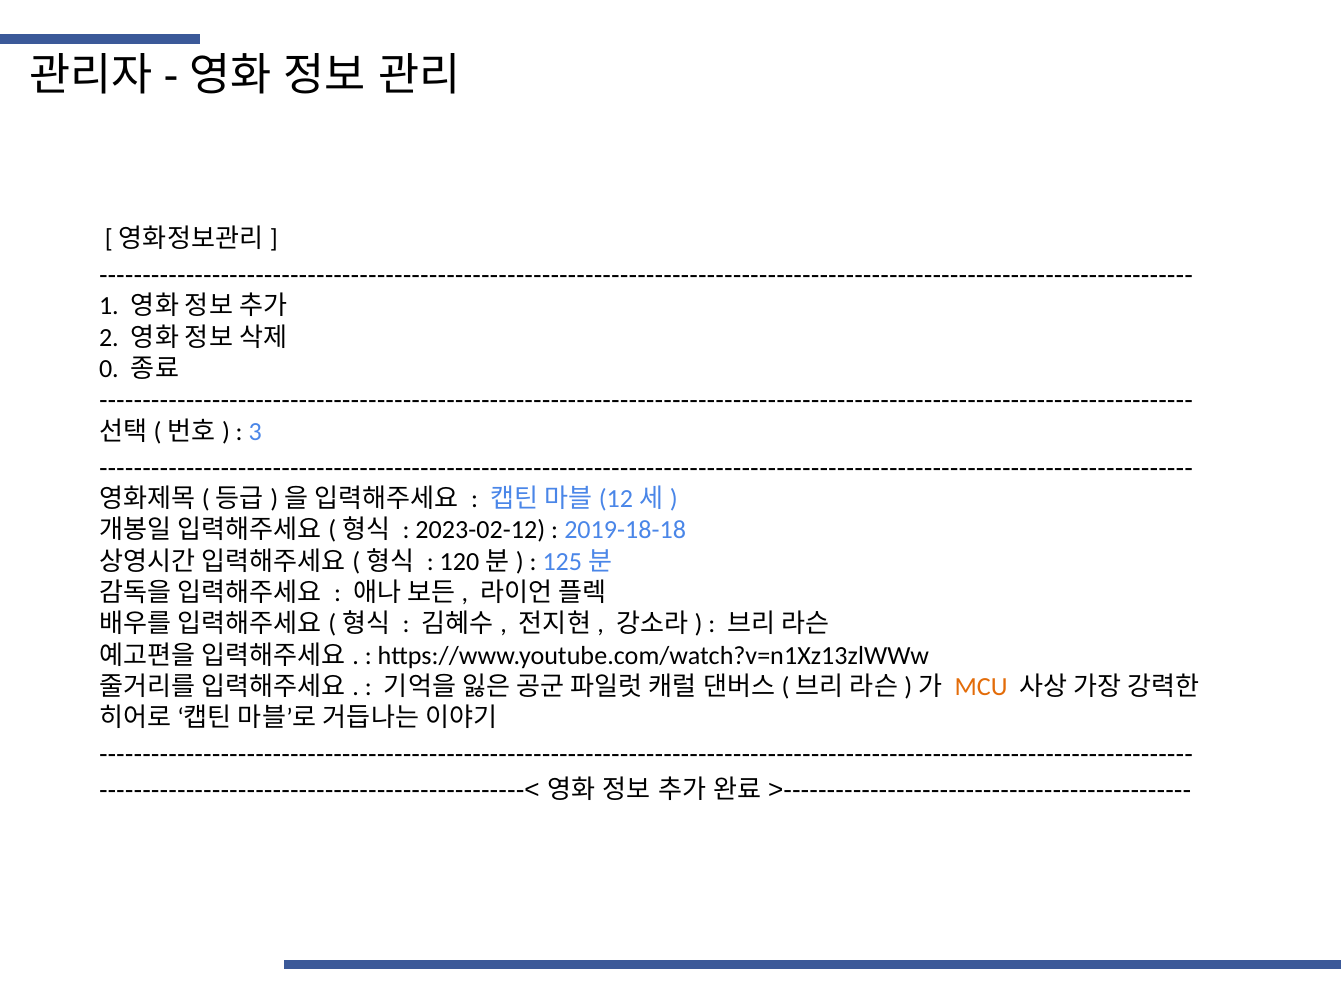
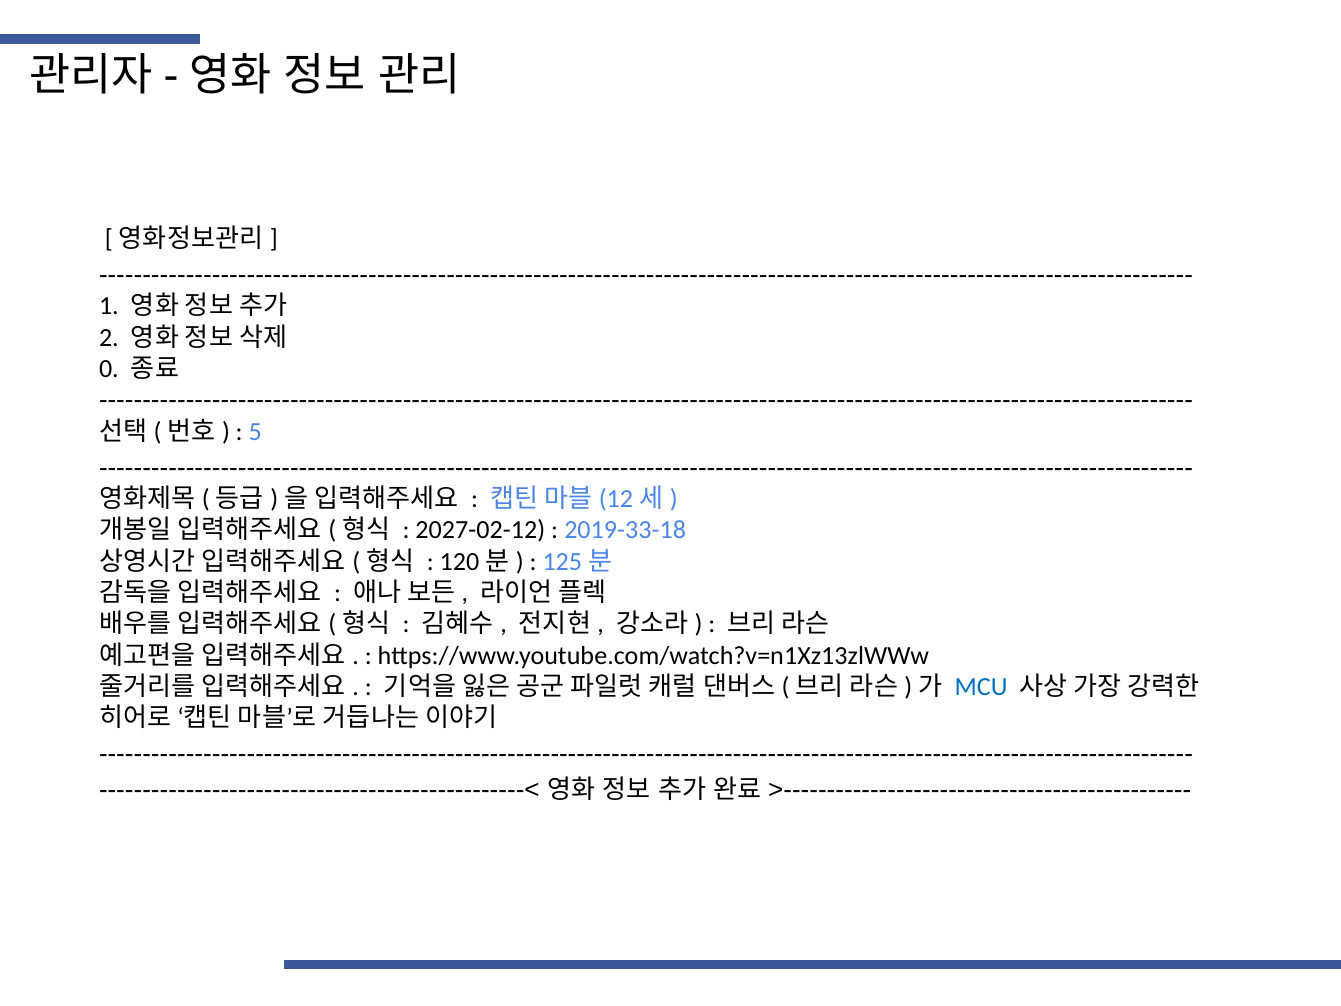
3: 3 -> 5
2023-02-12: 2023-02-12 -> 2027-02-12
2019-18-18: 2019-18-18 -> 2019-33-18
MCU colour: orange -> blue
